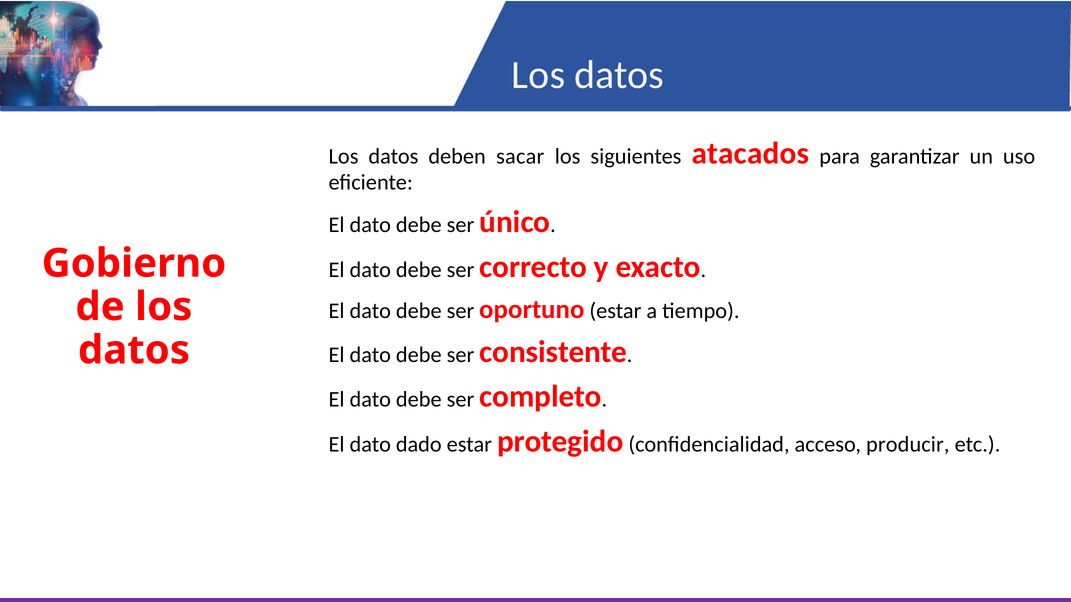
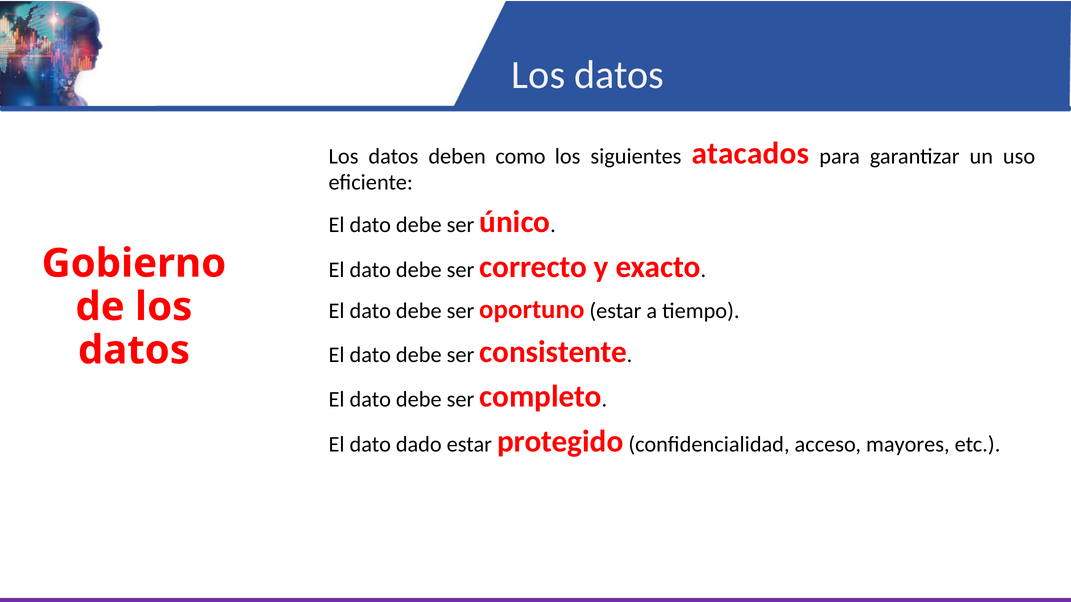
sacar: sacar -> como
producir: producir -> mayores
